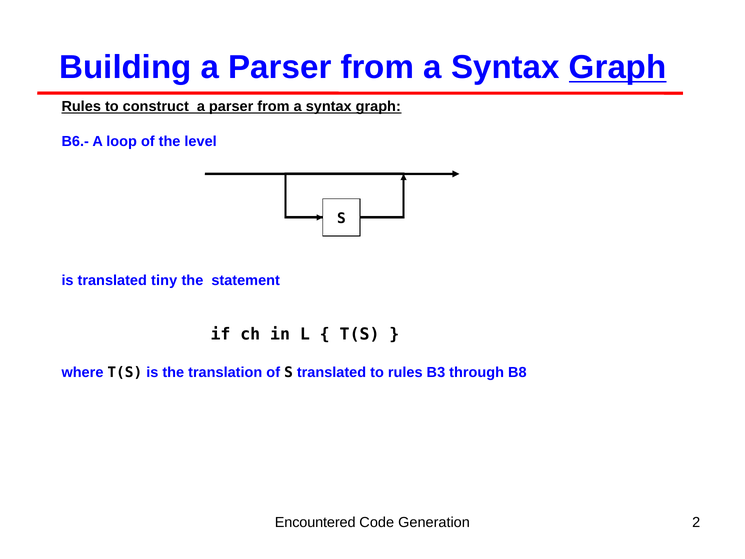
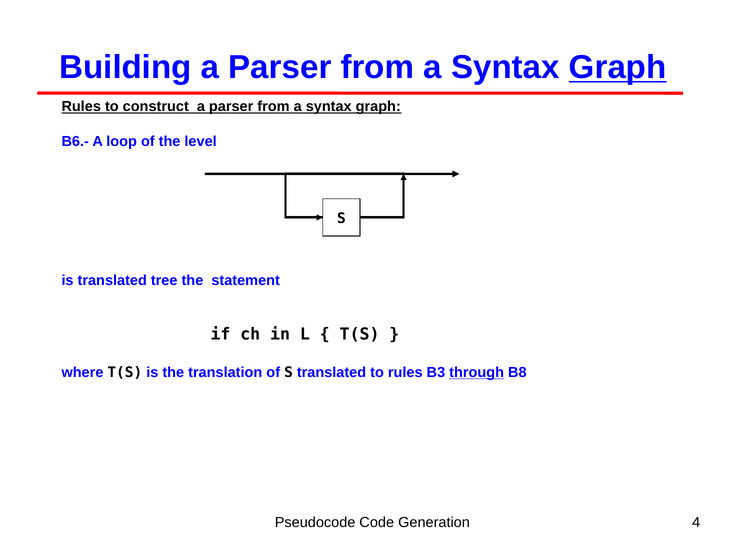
tiny: tiny -> tree
through underline: none -> present
Encountered: Encountered -> Pseudocode
2: 2 -> 4
